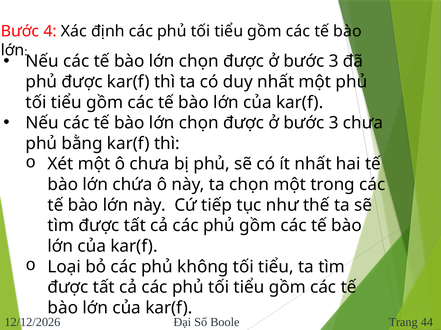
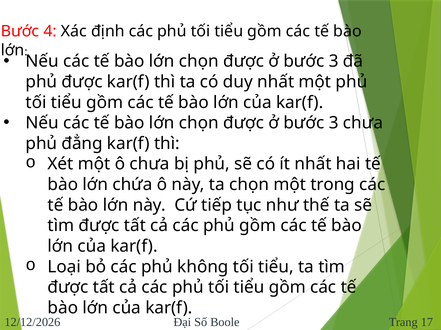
bằng: bằng -> đẳng
44: 44 -> 17
